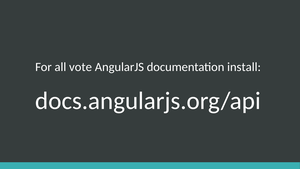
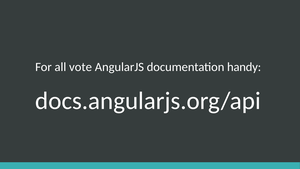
install: install -> handy
